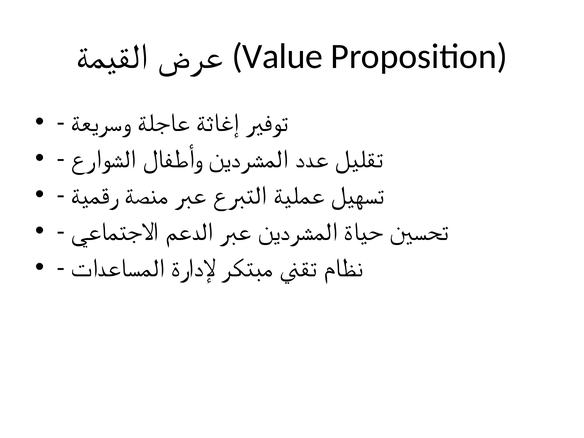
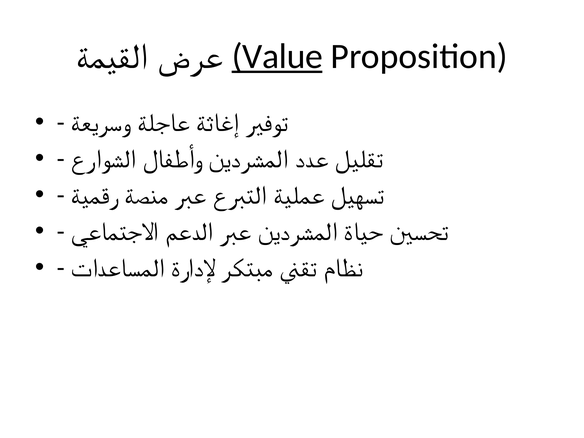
Value underline: none -> present
